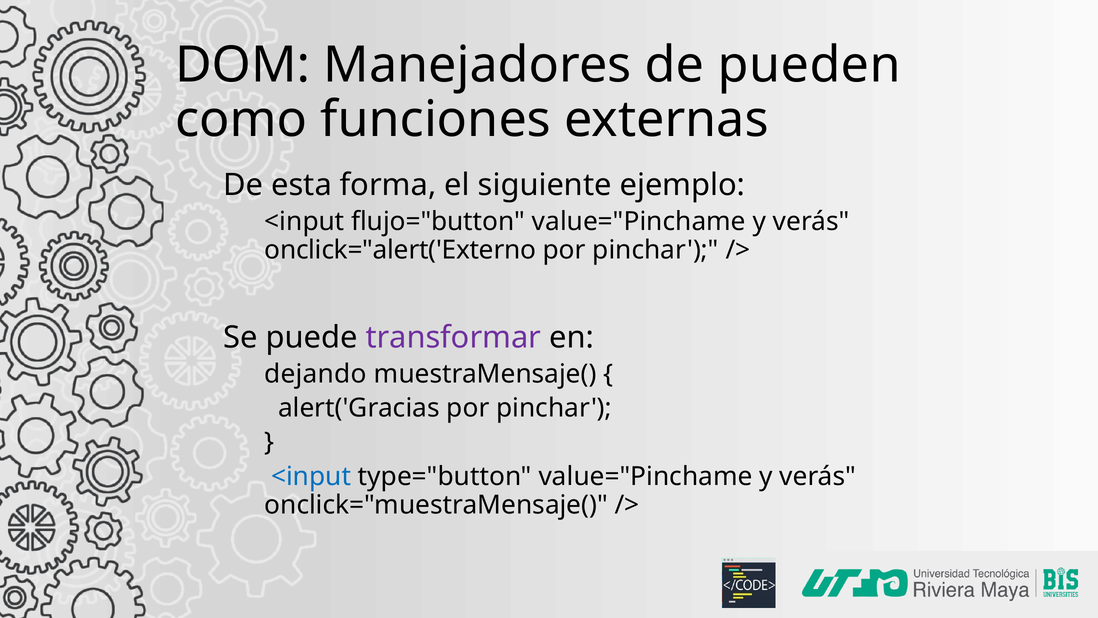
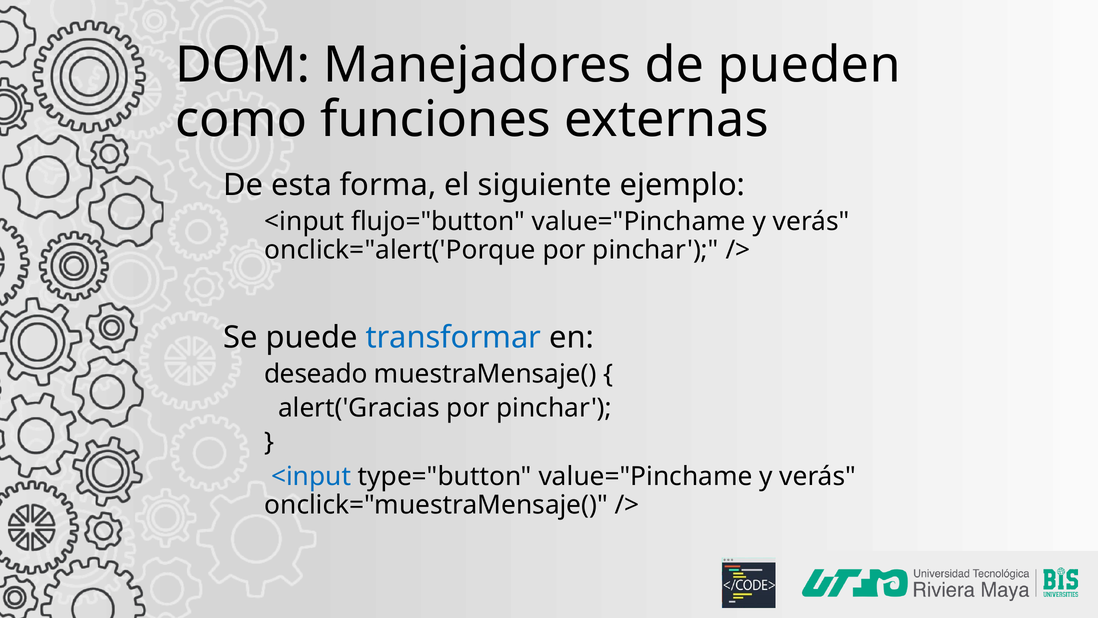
onclick="alert('Externo: onclick="alert('Externo -> onclick="alert('Porque
transformar colour: purple -> blue
dejando: dejando -> deseado
